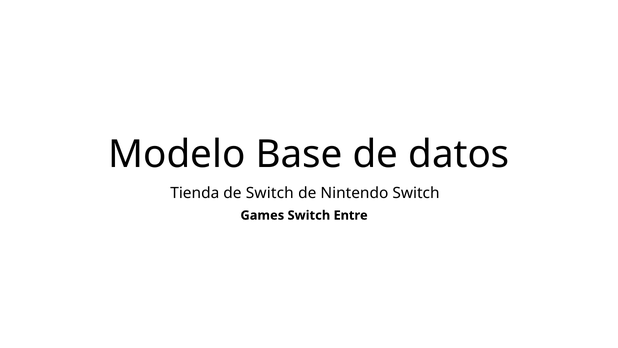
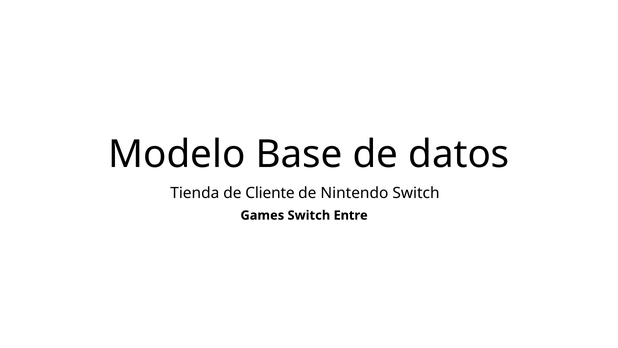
de Switch: Switch -> Cliente
